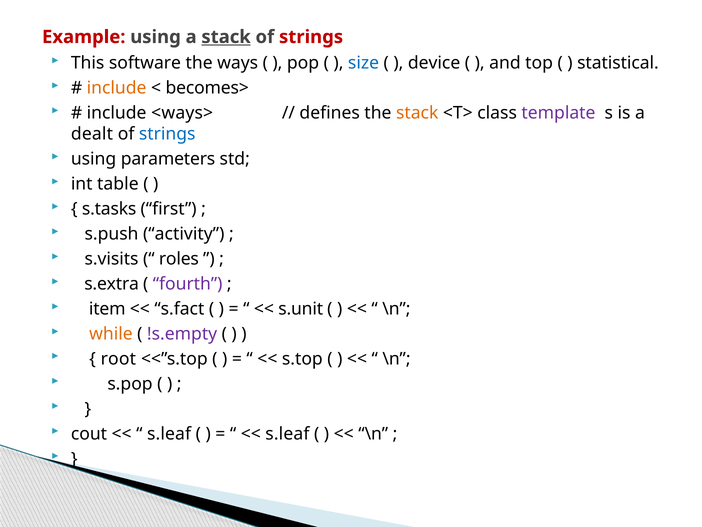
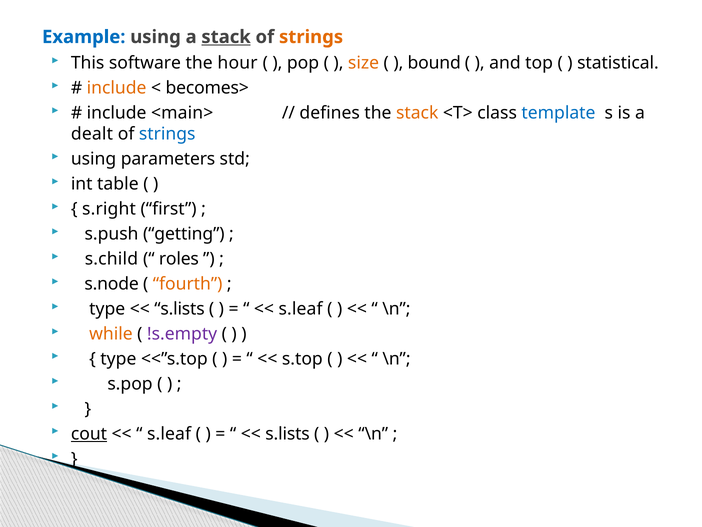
Example colour: red -> blue
strings at (311, 37) colour: red -> orange
ways: ways -> hour
size colour: blue -> orange
device: device -> bound
<ways>: <ways> -> <main>
template colour: purple -> blue
s.tasks: s.tasks -> s.right
activity: activity -> getting
s.visits: s.visits -> s.child
s.extra: s.extra -> s.node
fourth colour: purple -> orange
item at (107, 309): item -> type
s.fact at (179, 309): s.fact -> s.lists
s.unit at (301, 309): s.unit -> s.leaf
root at (118, 358): root -> type
cout underline: none -> present
s.leaf at (287, 433): s.leaf -> s.lists
